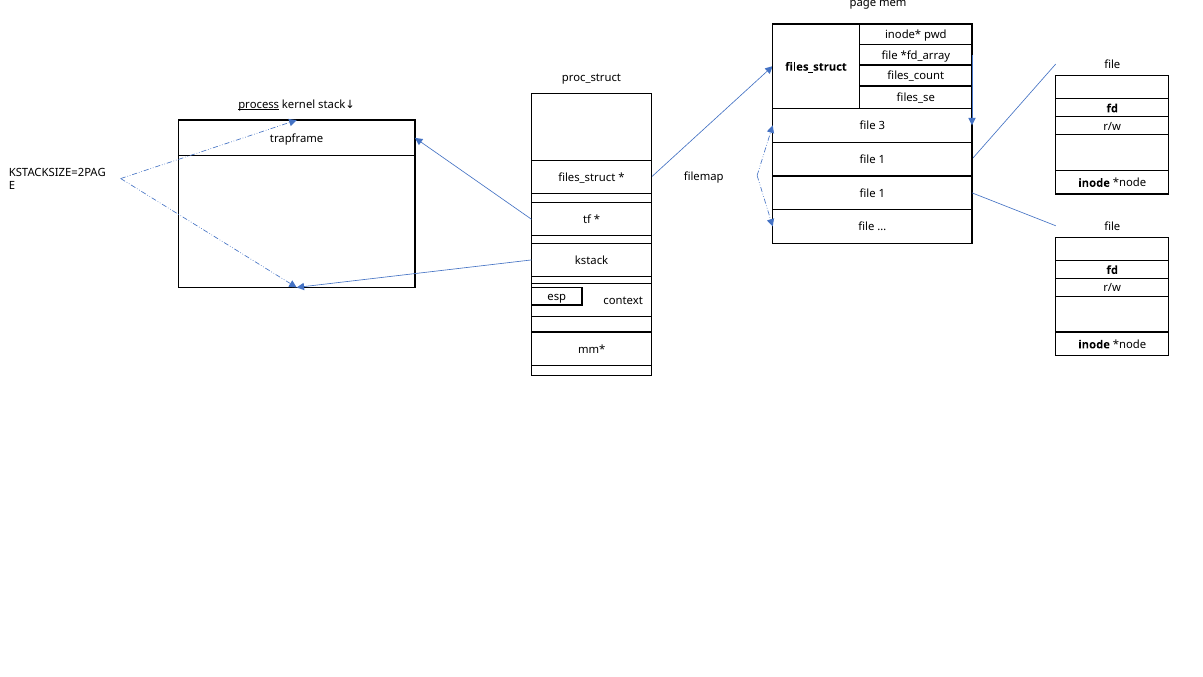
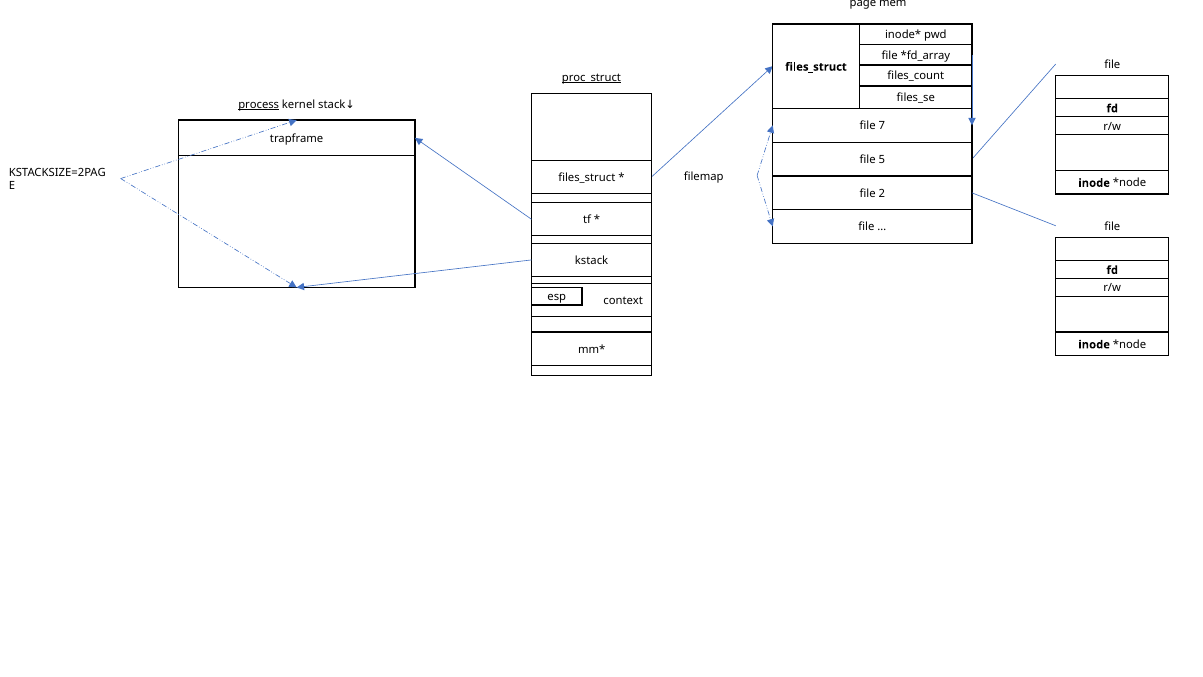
proc_struct underline: none -> present
3: 3 -> 7
1 at (882, 160): 1 -> 5
1 at (882, 194): 1 -> 2
